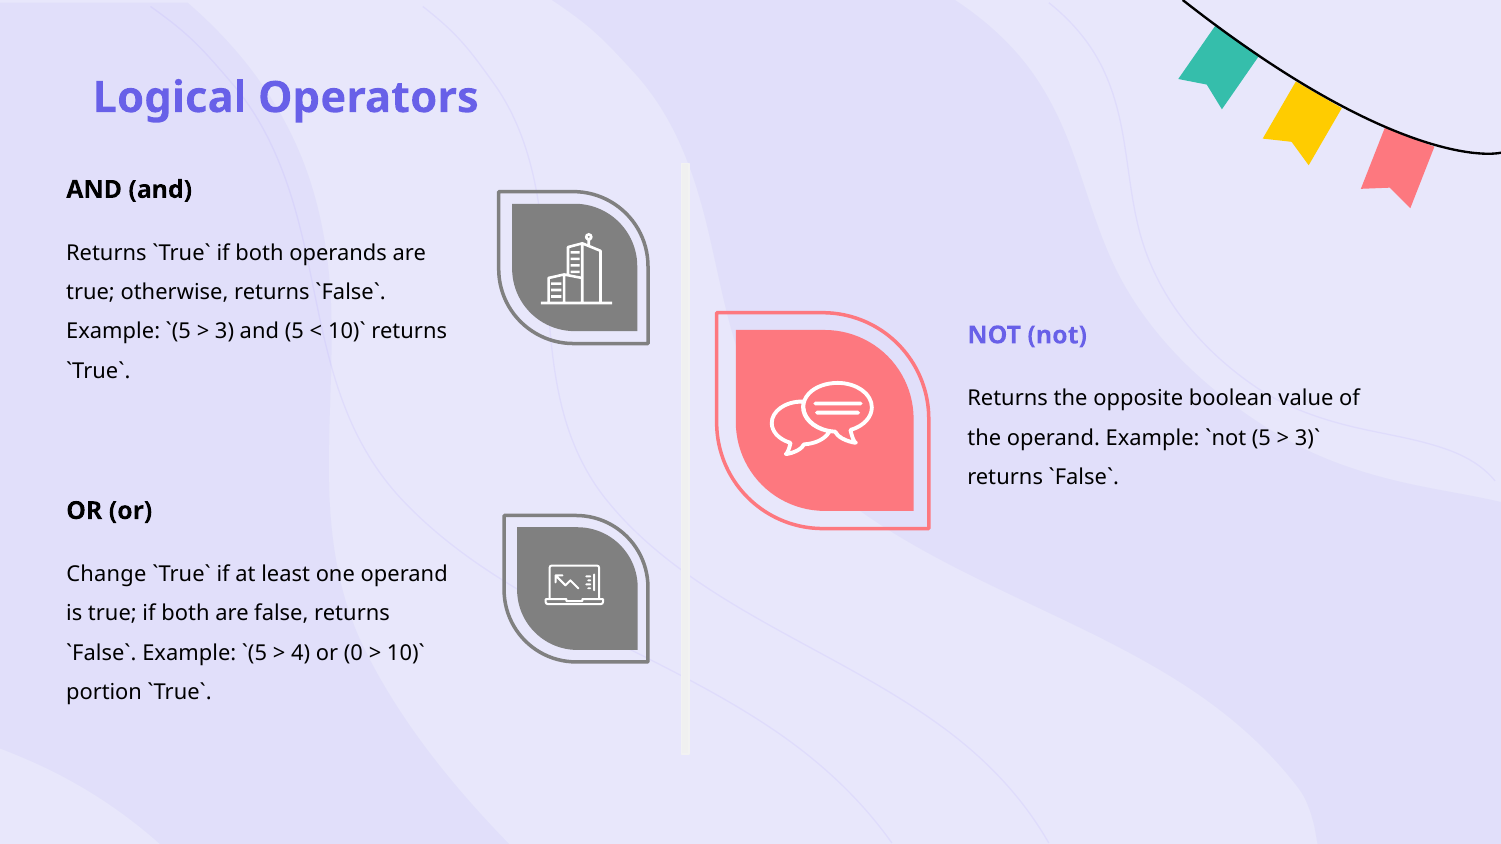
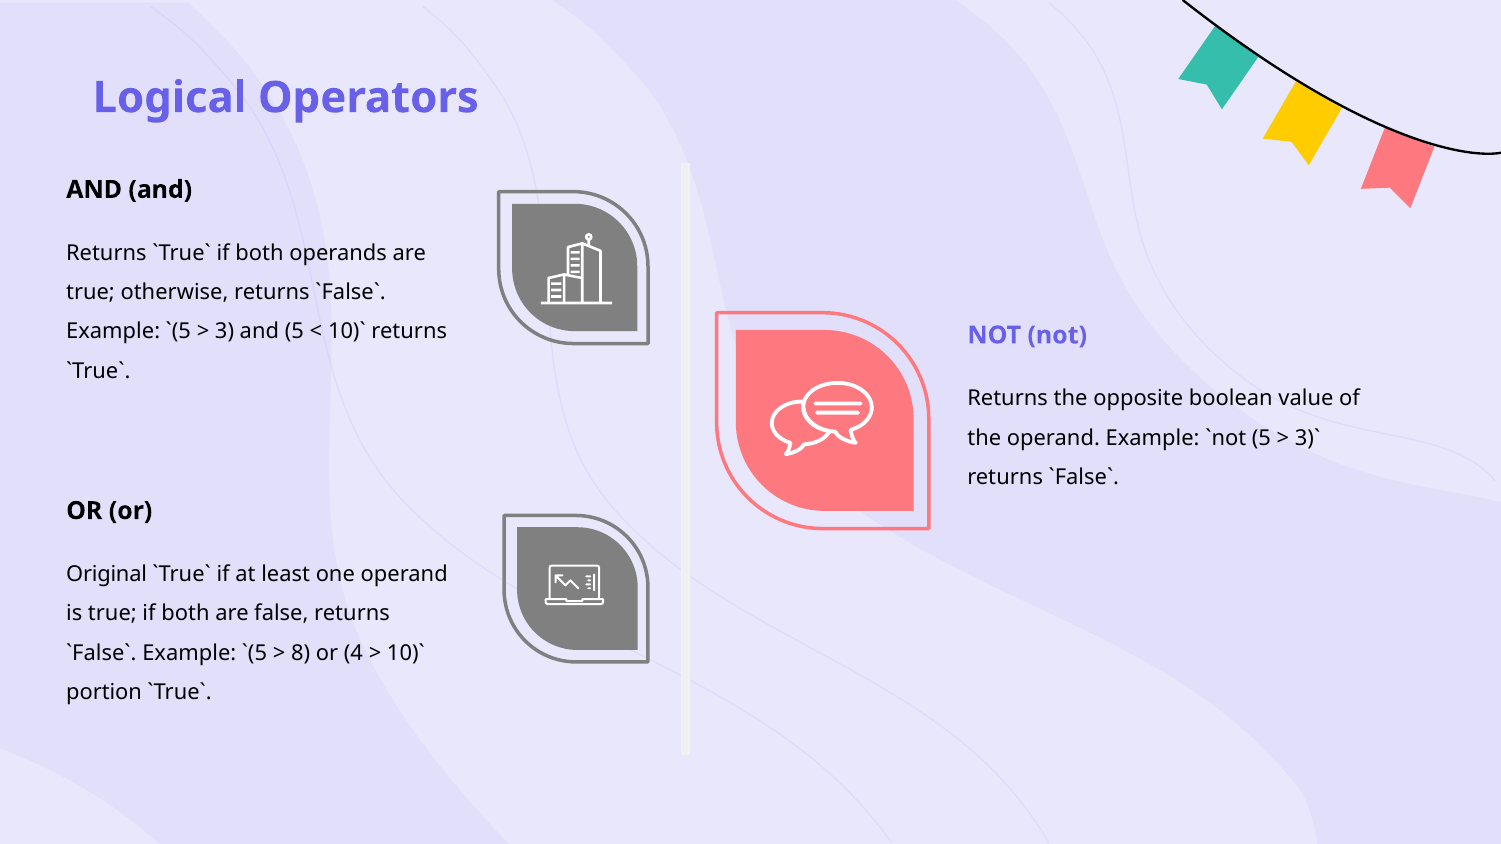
Change: Change -> Original
4: 4 -> 8
0: 0 -> 4
